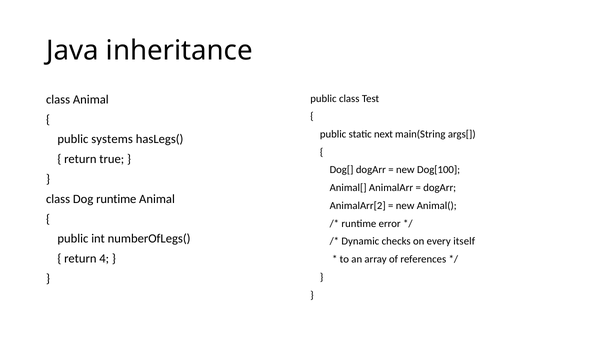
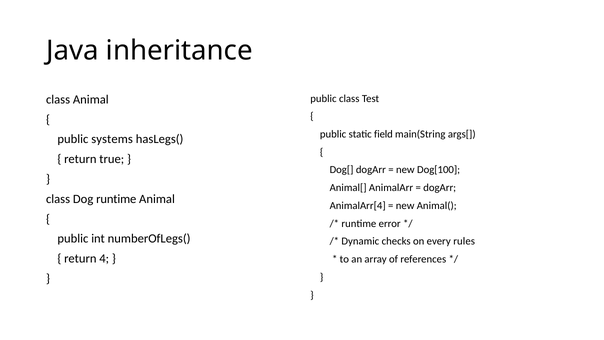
next: next -> field
AnimalArr[2: AnimalArr[2 -> AnimalArr[4
itself: itself -> rules
